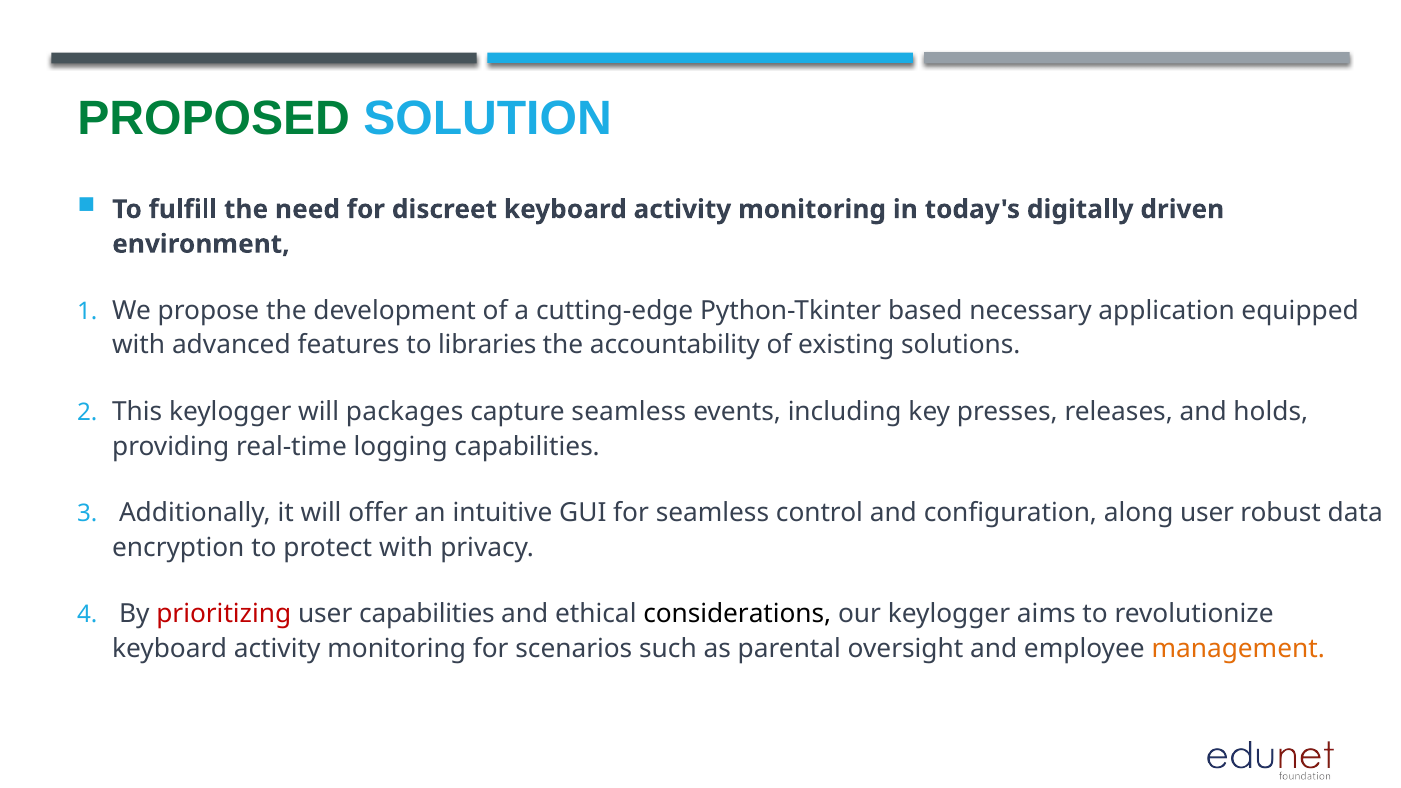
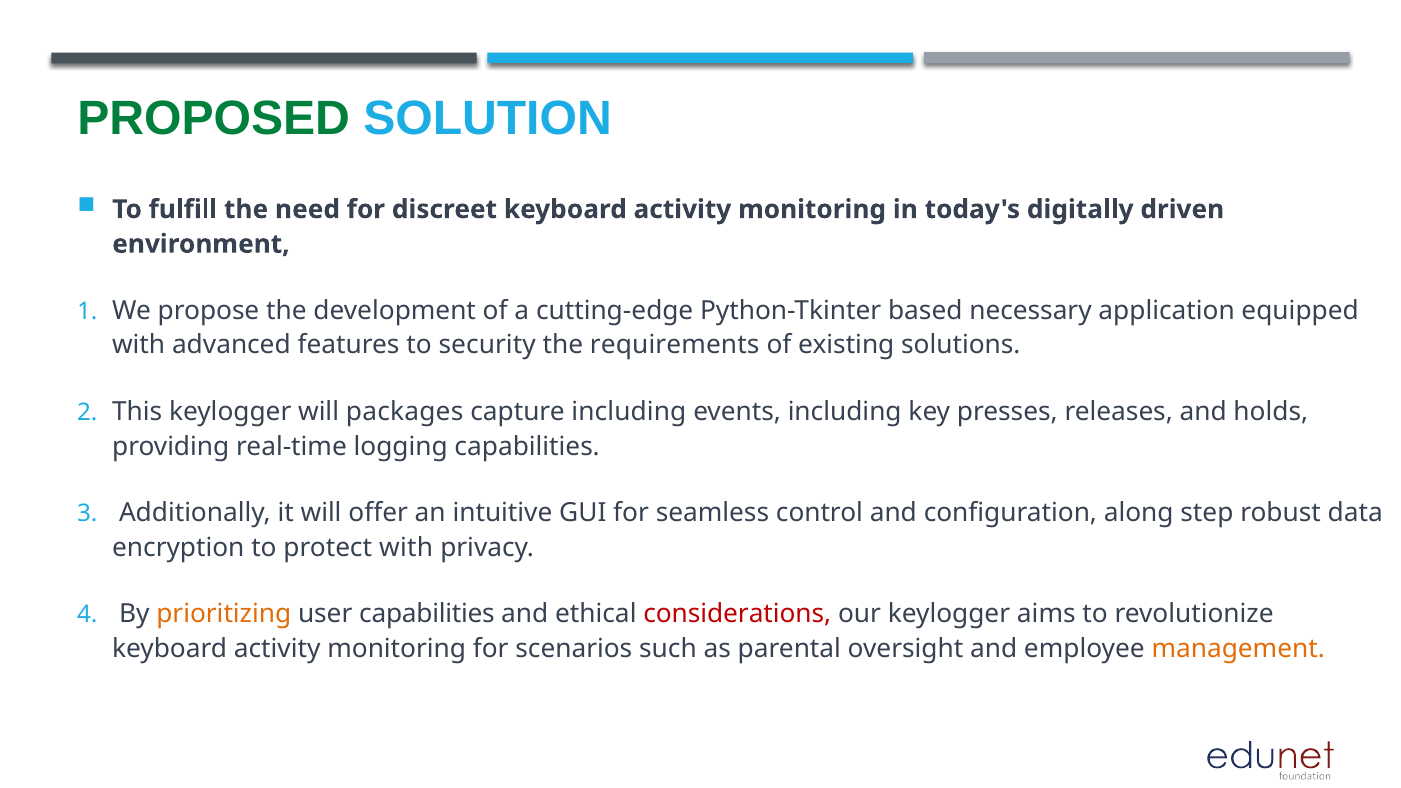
libraries: libraries -> security
accountability: accountability -> requirements
capture seamless: seamless -> including
along user: user -> step
prioritizing colour: red -> orange
considerations colour: black -> red
